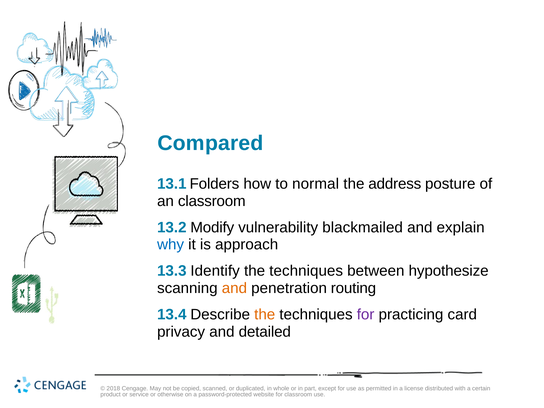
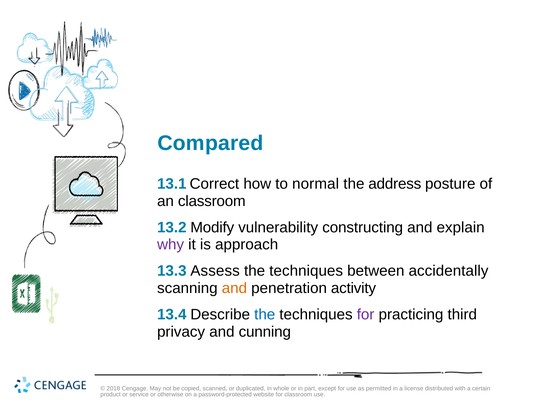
Folders: Folders -> Correct
blackmailed: blackmailed -> constructing
why colour: blue -> purple
Identify: Identify -> Assess
hypothesize: hypothesize -> accidentally
routing: routing -> activity
the at (265, 314) colour: orange -> blue
card: card -> third
detailed: detailed -> cunning
